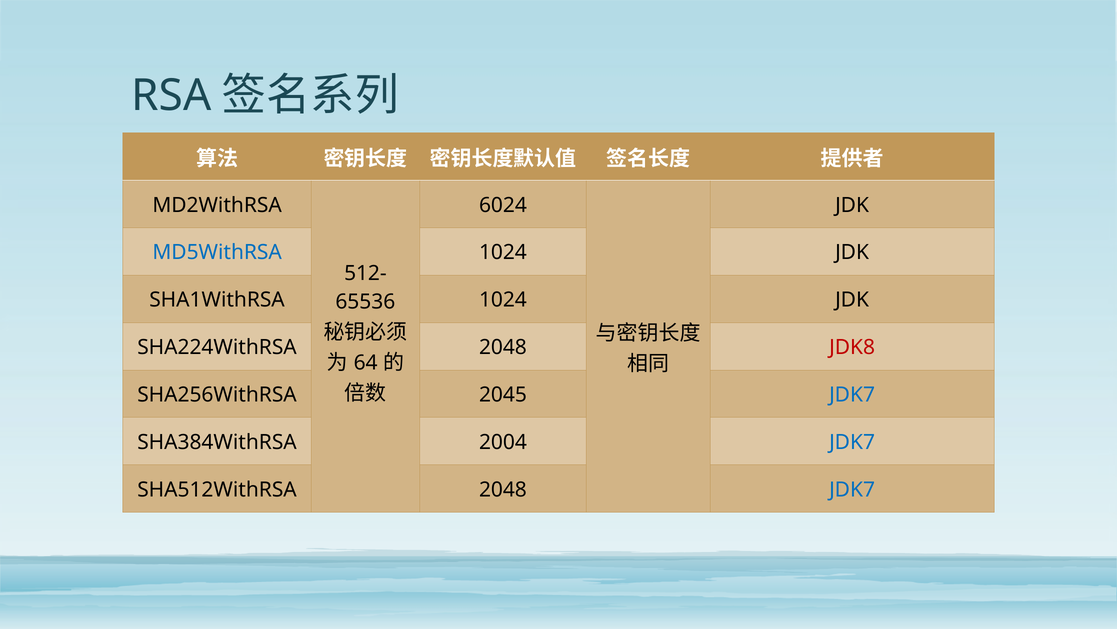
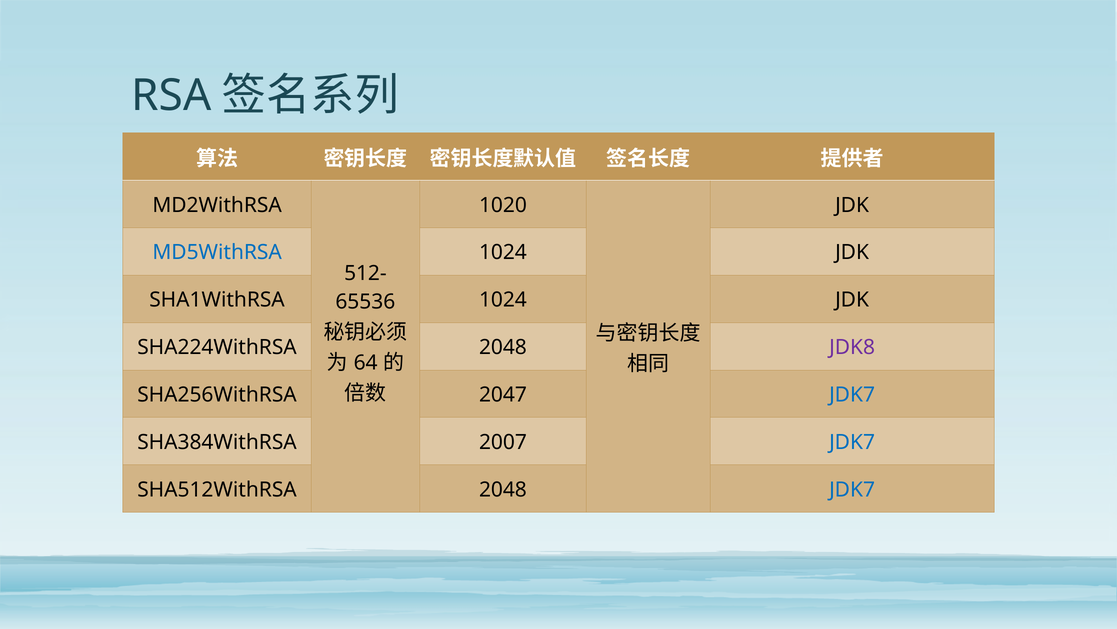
6024: 6024 -> 1020
JDK8 colour: red -> purple
2045: 2045 -> 2047
2004: 2004 -> 2007
